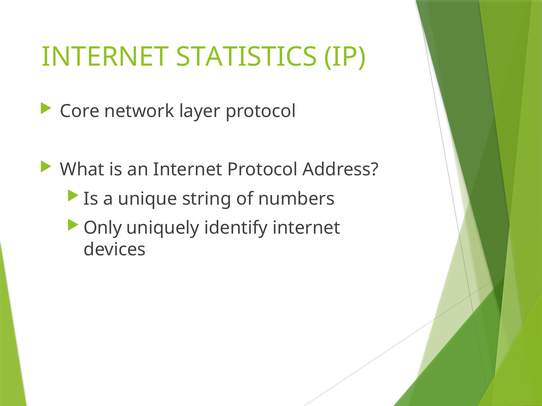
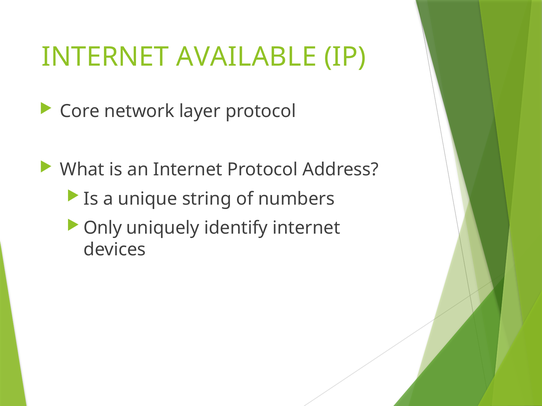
STATISTICS: STATISTICS -> AVAILABLE
